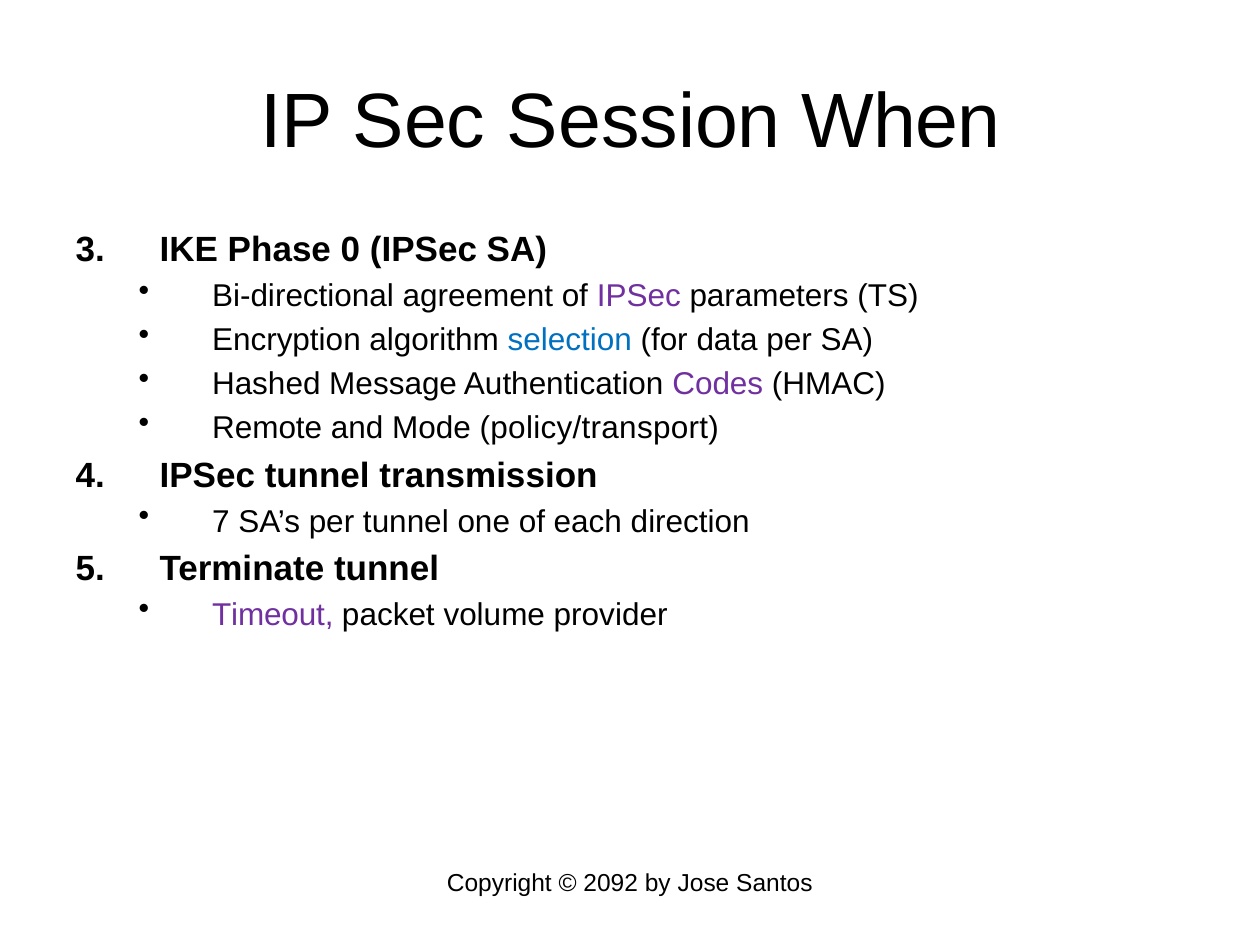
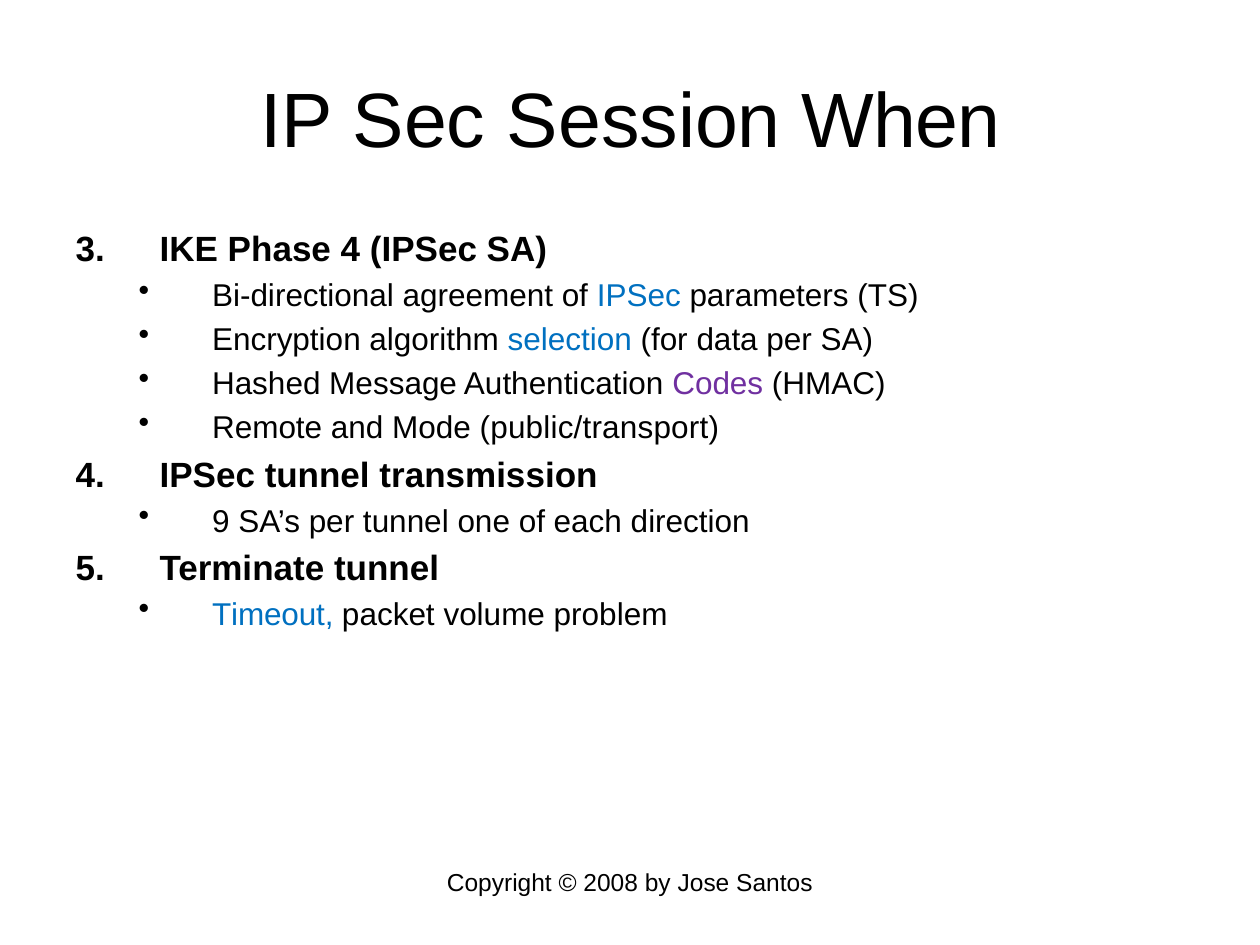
Phase 0: 0 -> 4
IPSec at (639, 296) colour: purple -> blue
policy/transport: policy/transport -> public/transport
7: 7 -> 9
Timeout colour: purple -> blue
provider: provider -> problem
2092: 2092 -> 2008
